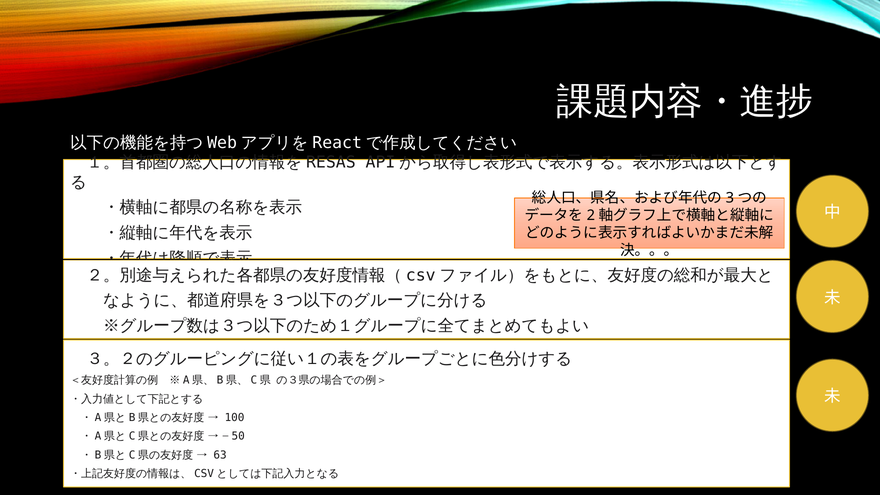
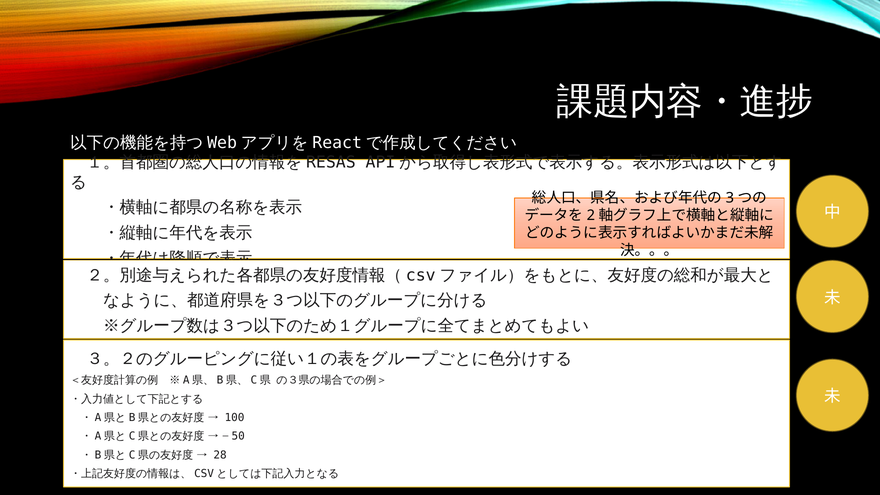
63: 63 -> 28
